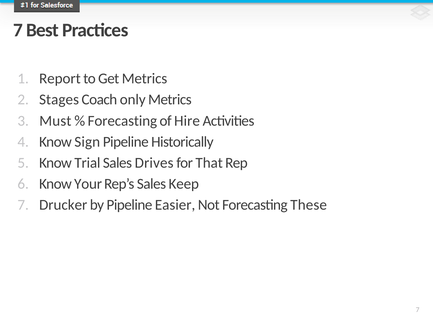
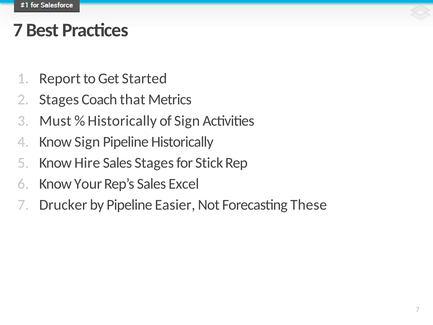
Get Metrics: Metrics -> Started
only: only -> that
Forecasting at (122, 121): Forecasting -> Historically
of Hire: Hire -> Sign
Trial: Trial -> Hire
Sales Drives: Drives -> Stages
That: That -> Stick
Keep: Keep -> Excel
